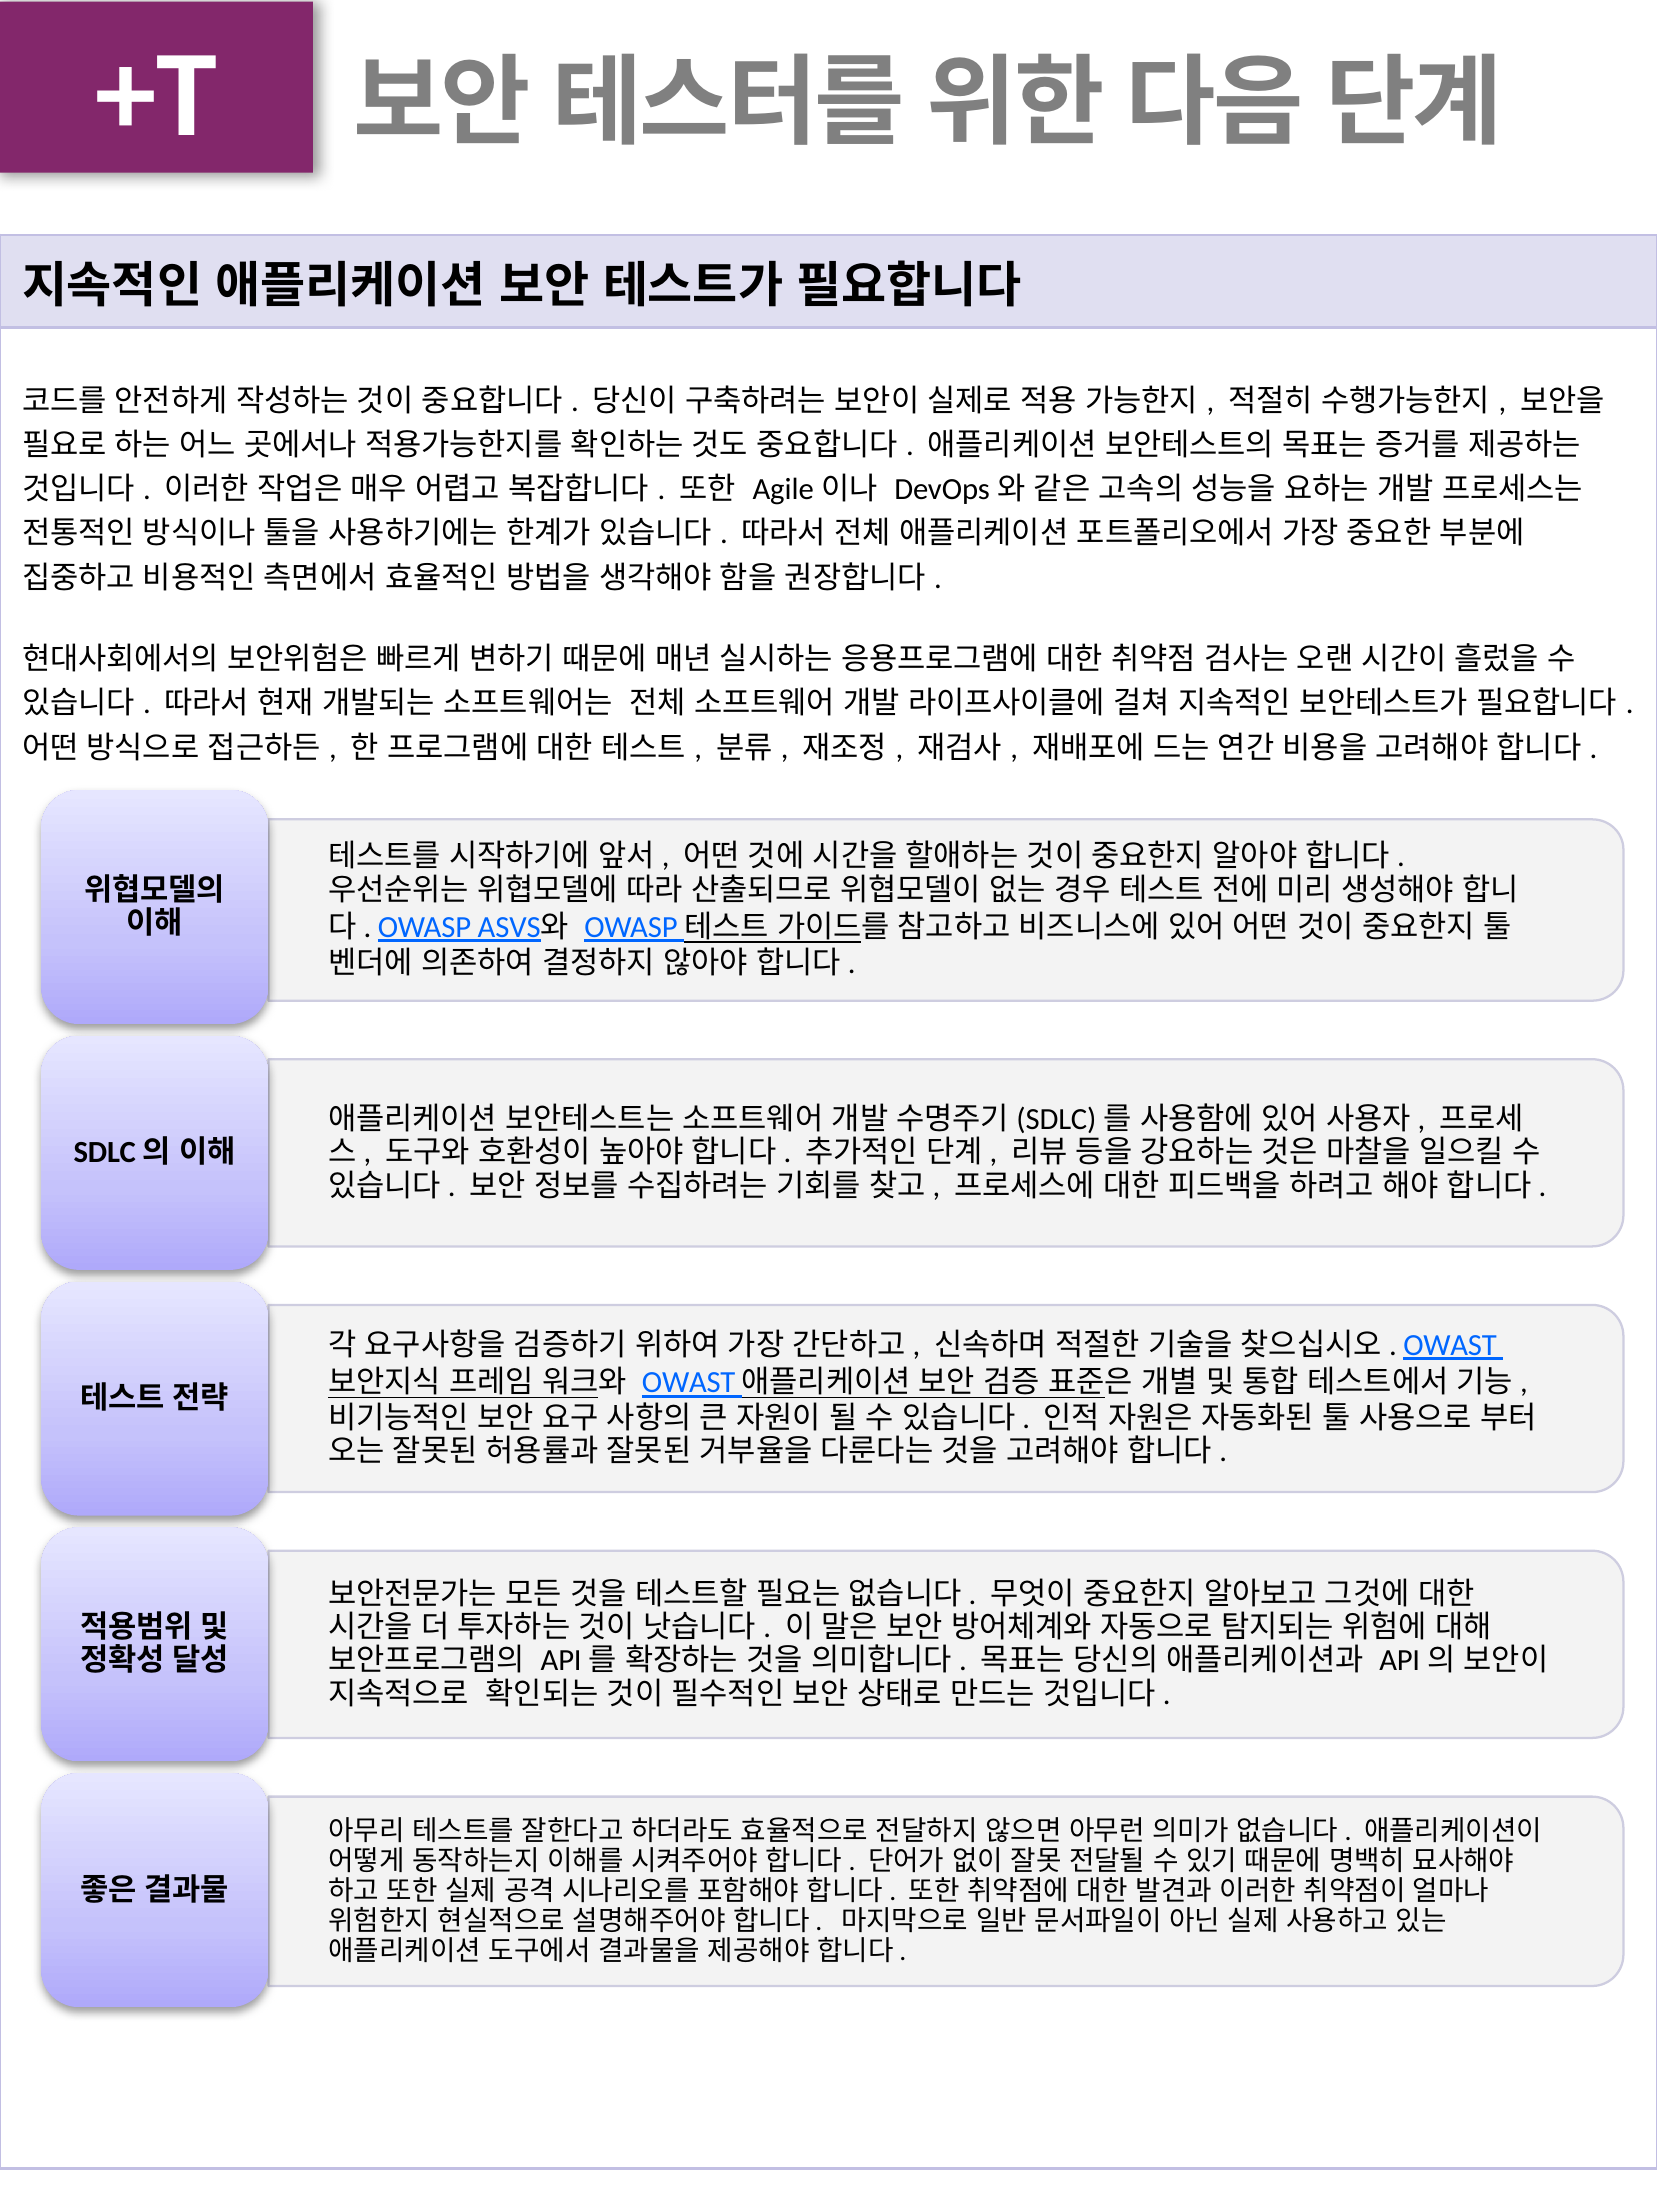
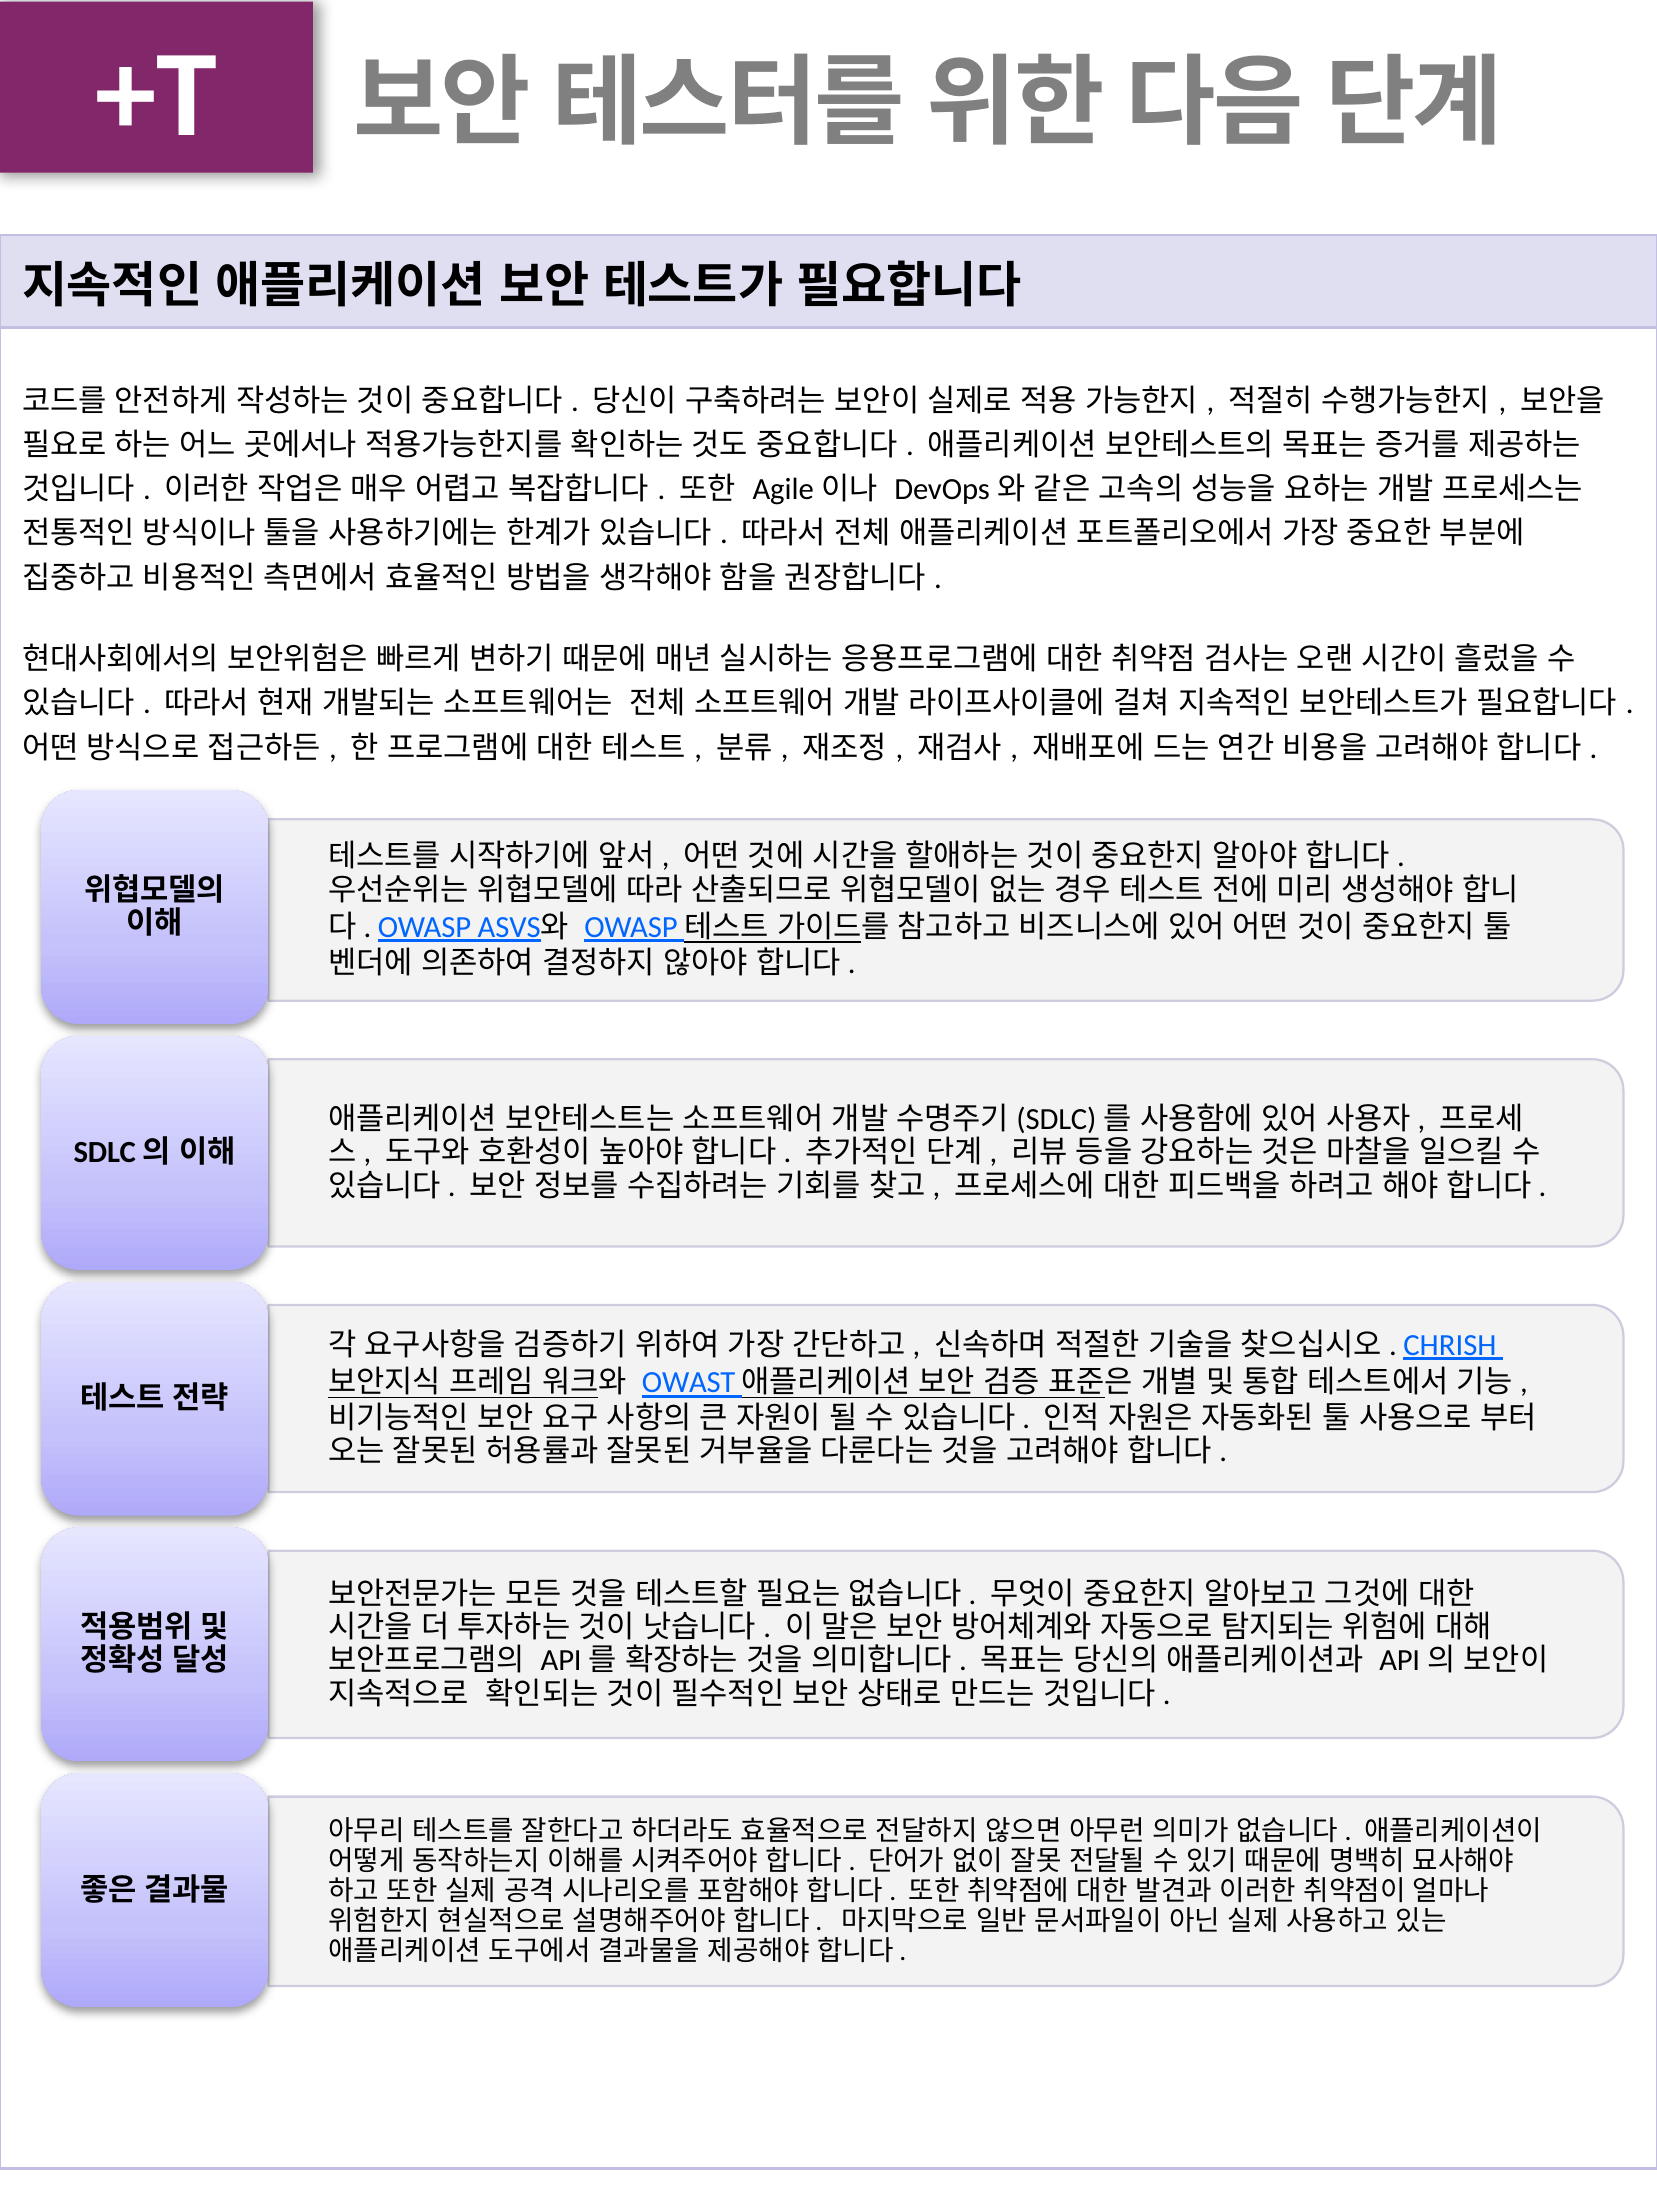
OWAST at (1450, 1345): OWAST -> CHRISH
